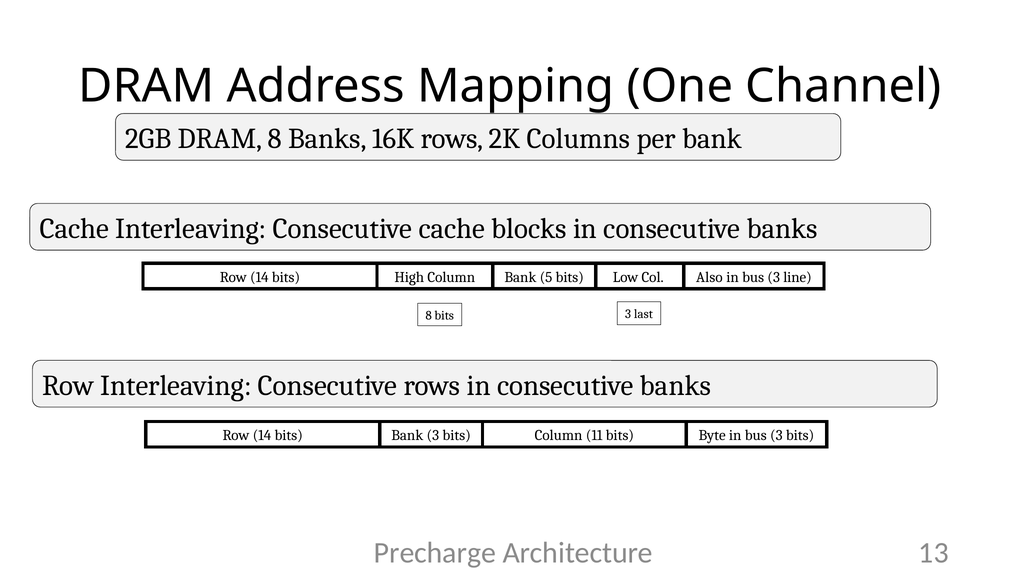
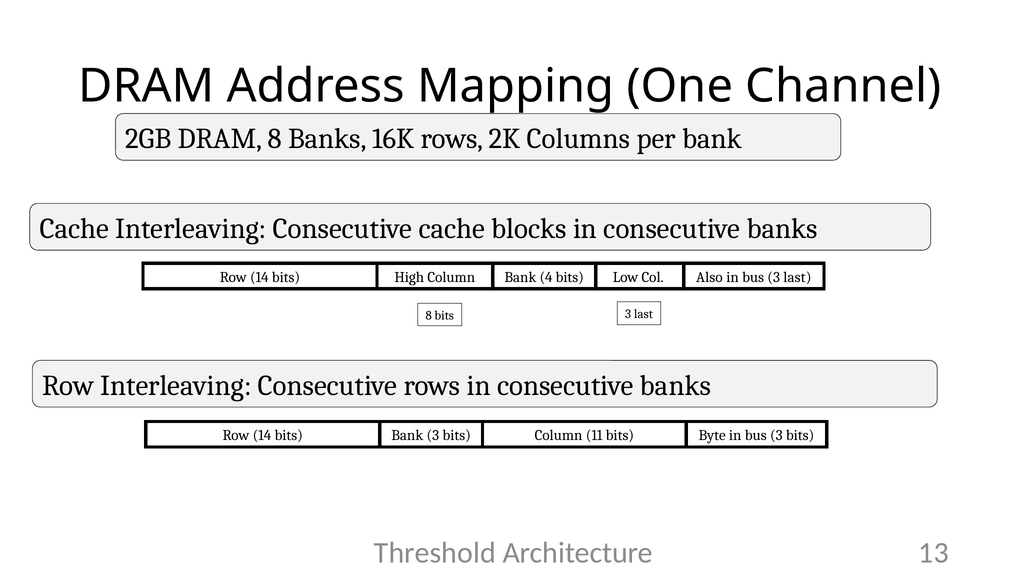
5: 5 -> 4
bus 3 line: line -> last
Precharge: Precharge -> Threshold
